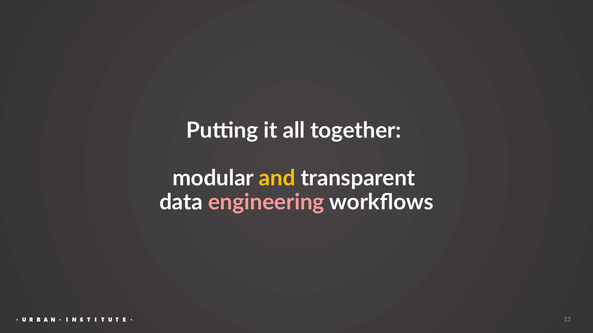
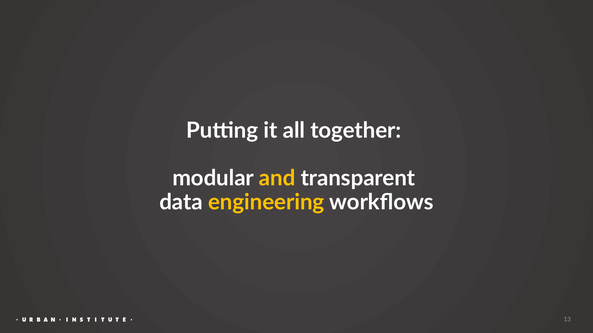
engineering colour: pink -> yellow
